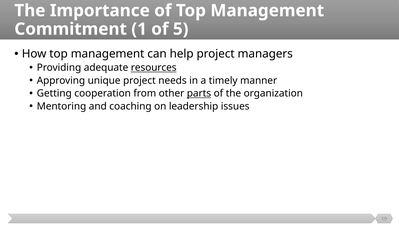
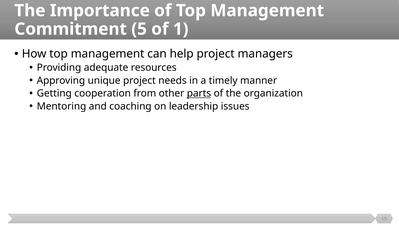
1: 1 -> 5
5: 5 -> 1
resources underline: present -> none
